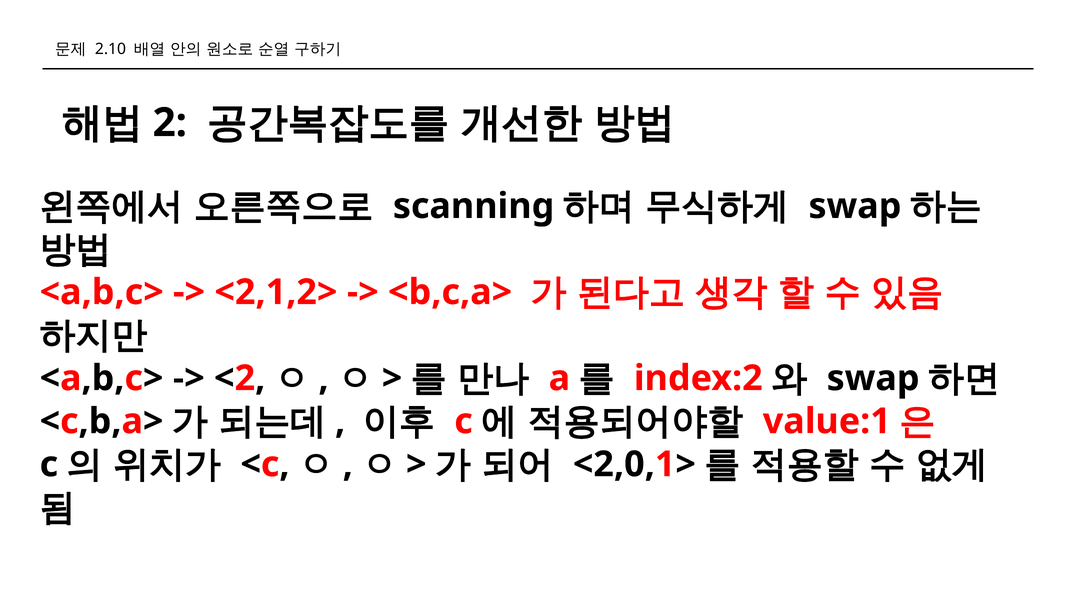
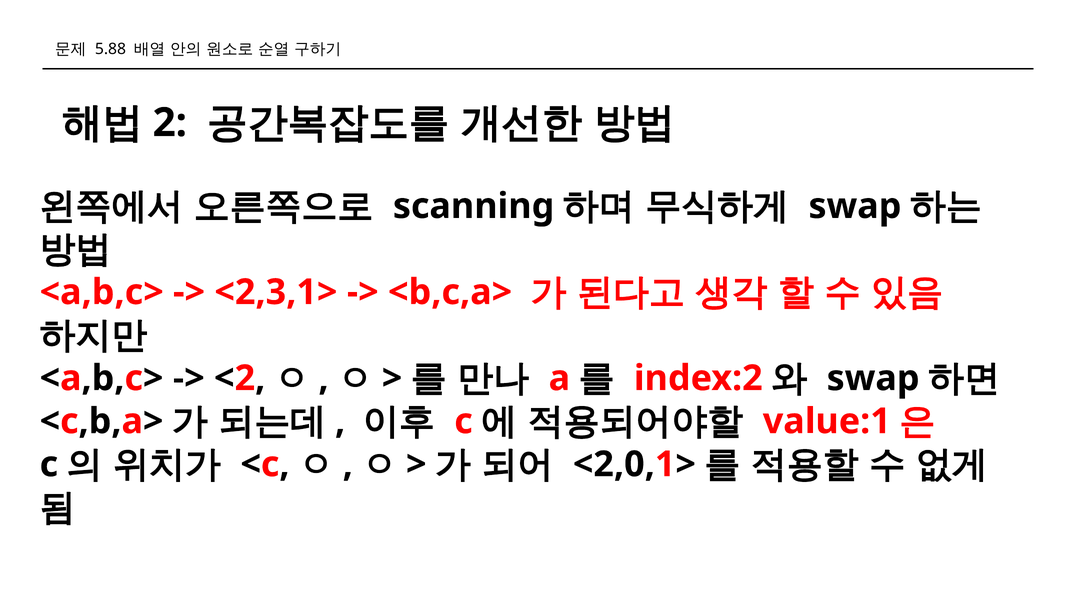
2.10: 2.10 -> 5.88
<2,1,2>: <2,1,2> -> <2,3,1>
